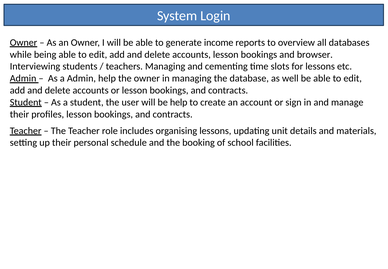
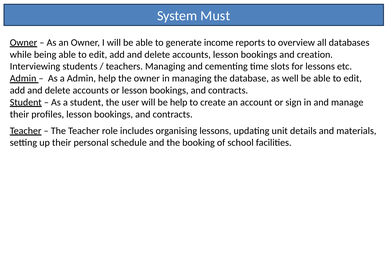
Login: Login -> Must
browser: browser -> creation
